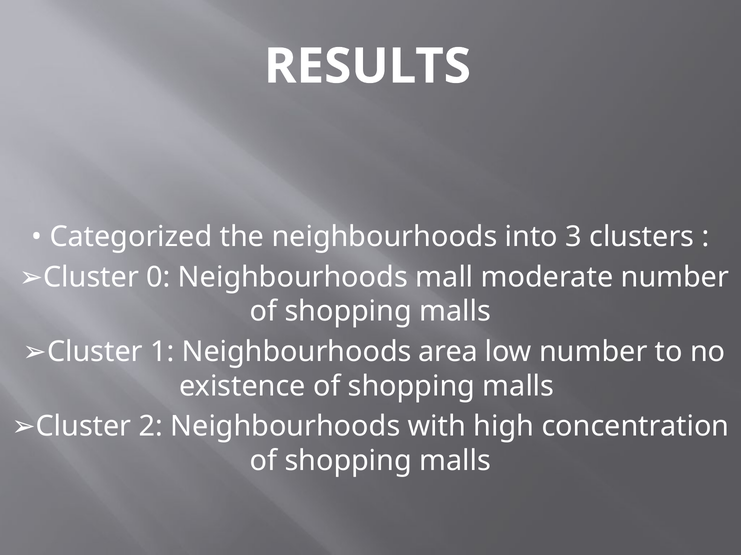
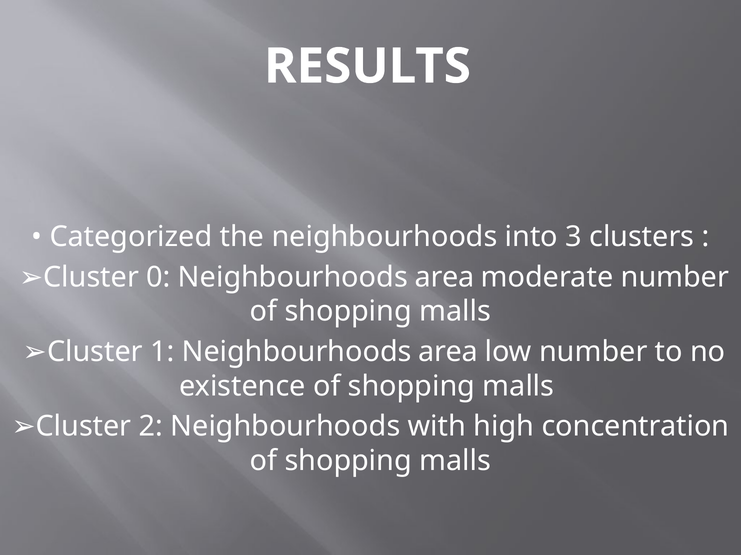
0 Neighbourhoods mall: mall -> area
